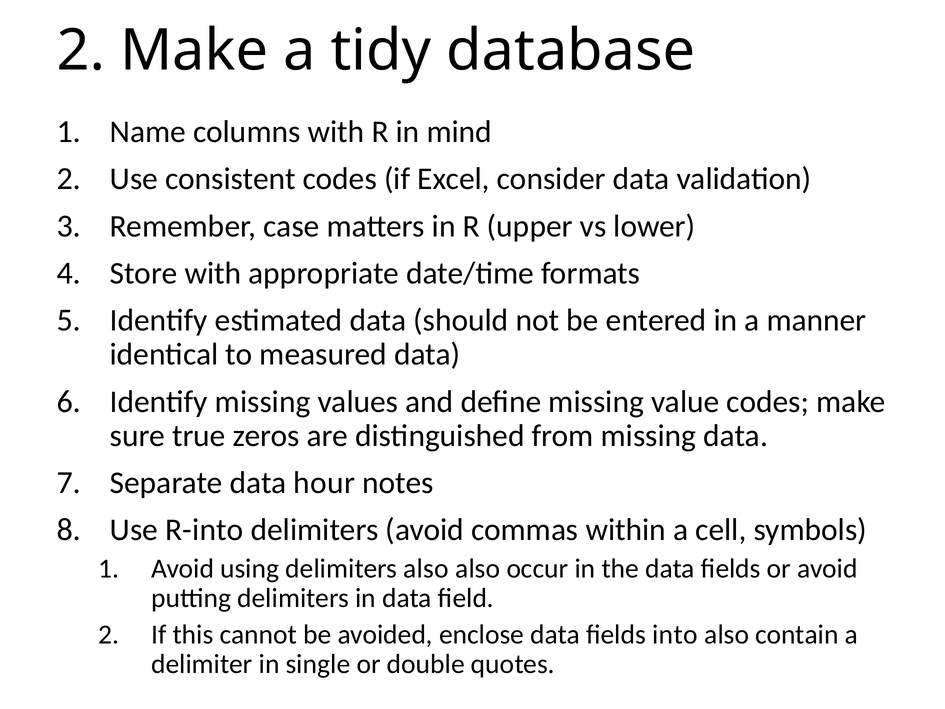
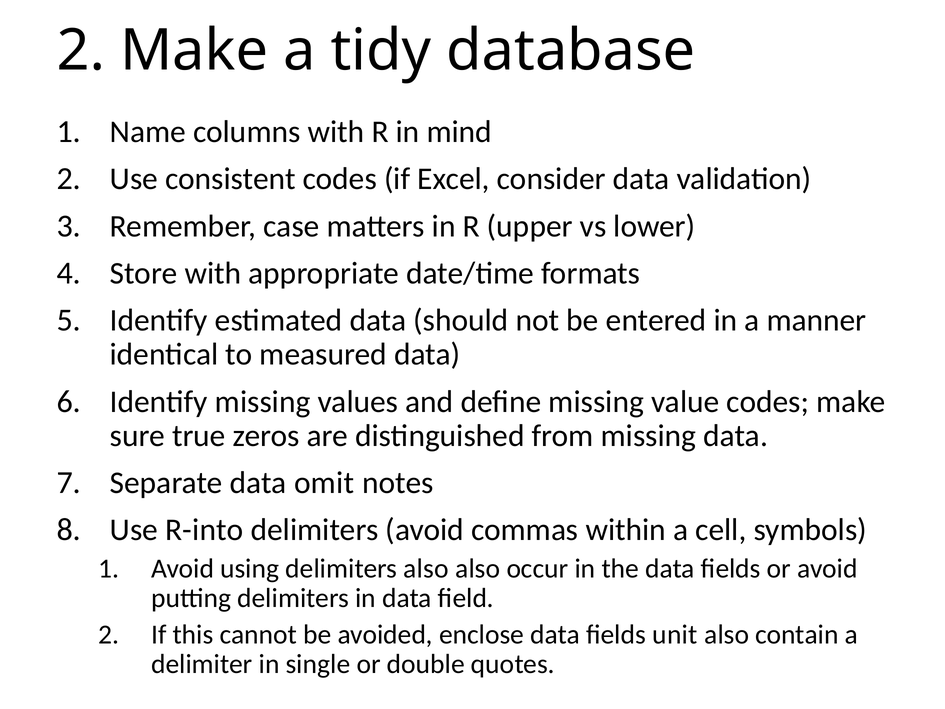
hour: hour -> omit
into: into -> unit
